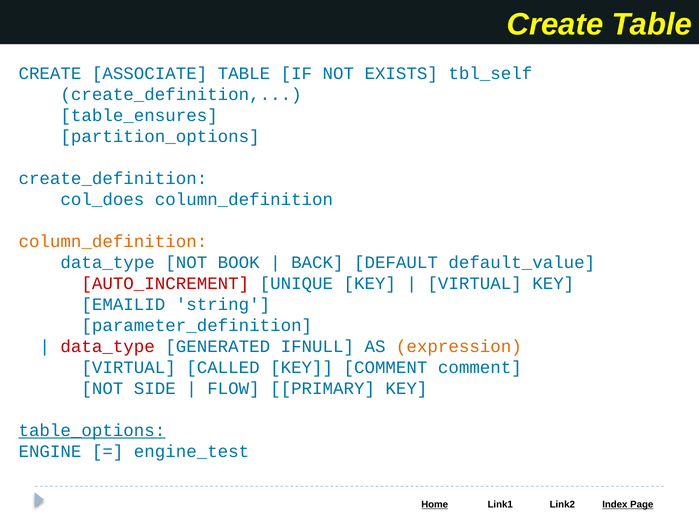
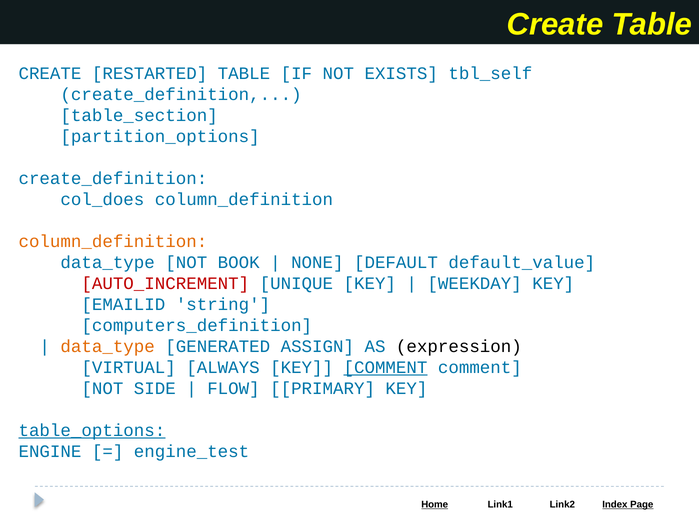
ASSOCIATE: ASSOCIATE -> RESTARTED
table_ensures: table_ensures -> table_section
BACK: BACK -> NONE
VIRTUAL at (475, 283): VIRTUAL -> WEEKDAY
parameter_definition: parameter_definition -> computers_definition
data_type at (108, 346) colour: red -> orange
IFNULL: IFNULL -> ASSIGN
expression colour: orange -> black
CALLED: CALLED -> ALWAYS
COMMENT at (385, 367) underline: none -> present
